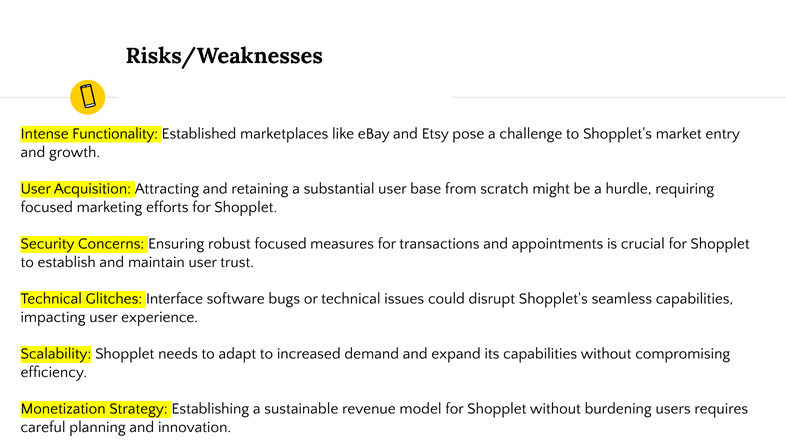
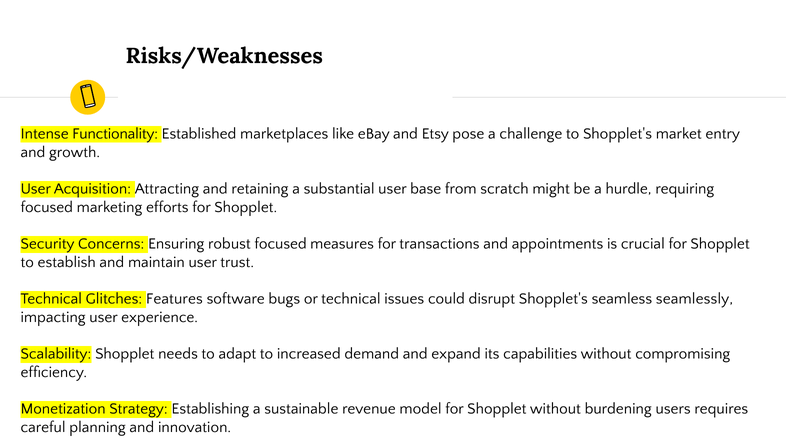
Interface: Interface -> Features
seamless capabilities: capabilities -> seamlessly
